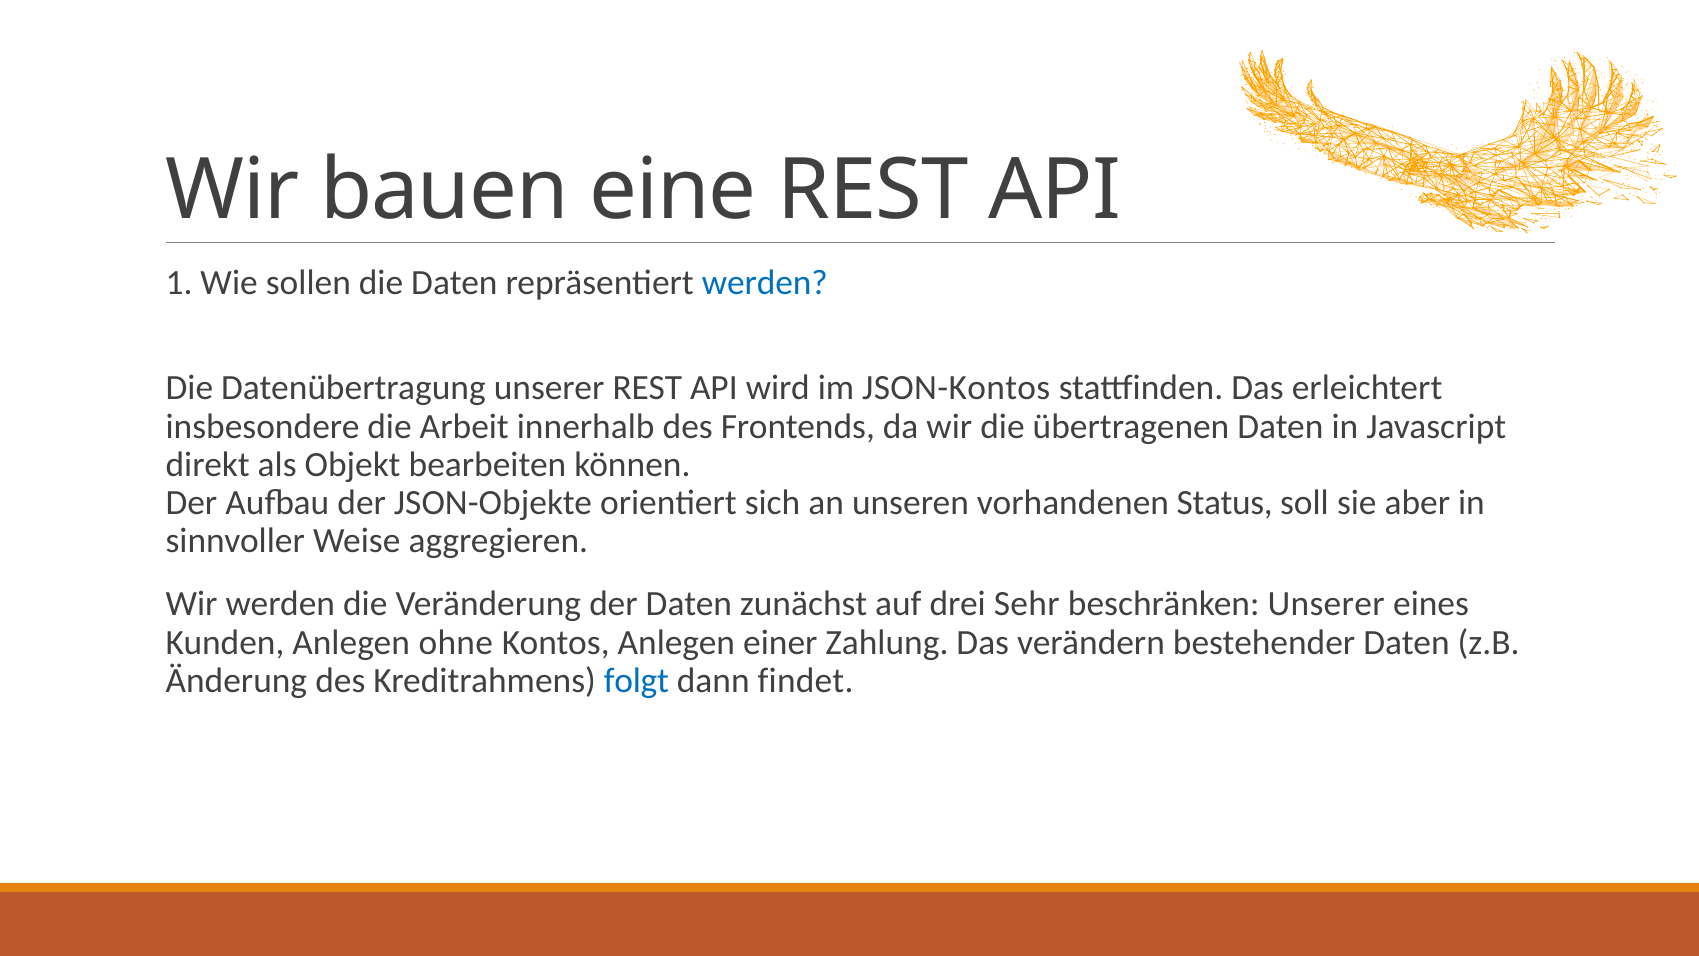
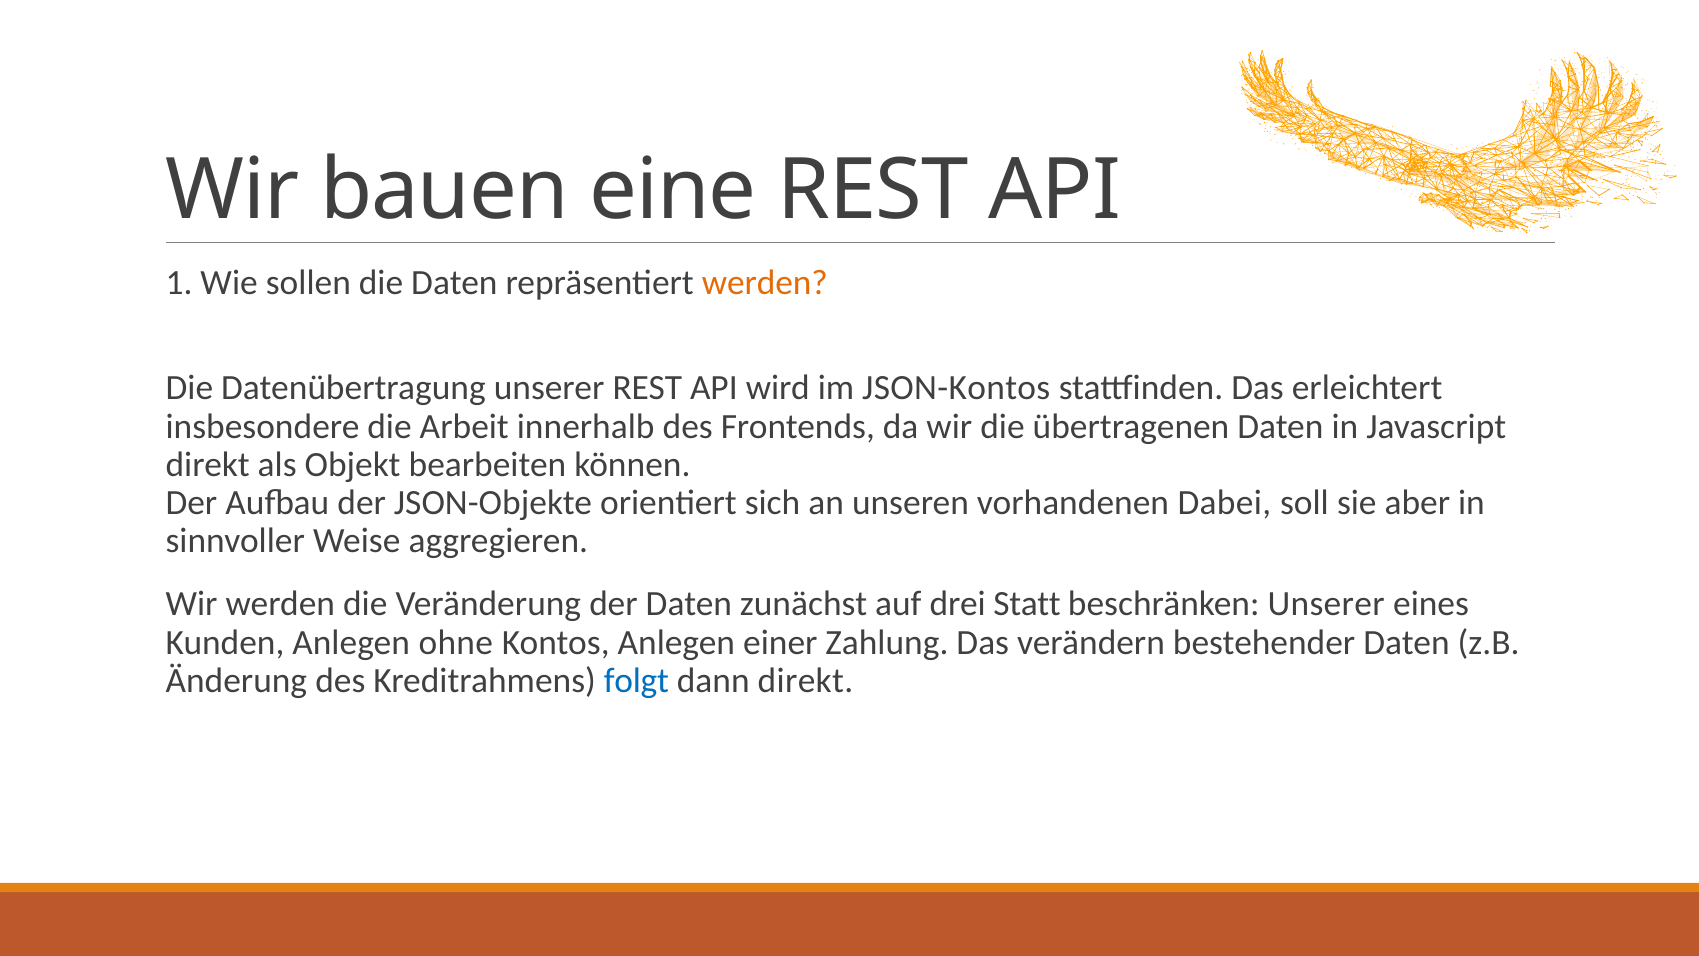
werden at (765, 282) colour: blue -> orange
Status: Status -> Dabei
Sehr: Sehr -> Statt
dann findet: findet -> direkt
